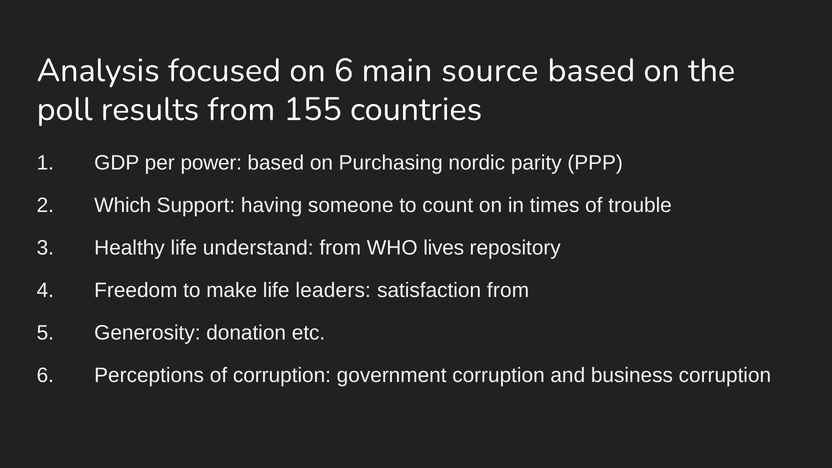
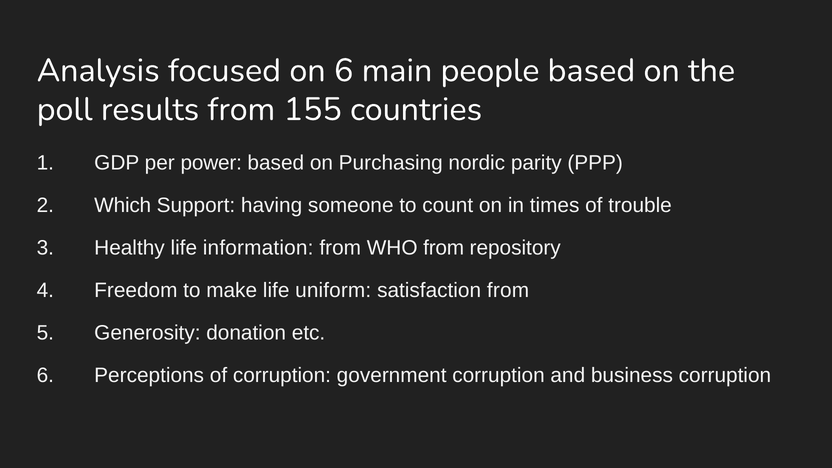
source: source -> people
understand: understand -> information
WHO lives: lives -> from
leaders: leaders -> uniform
